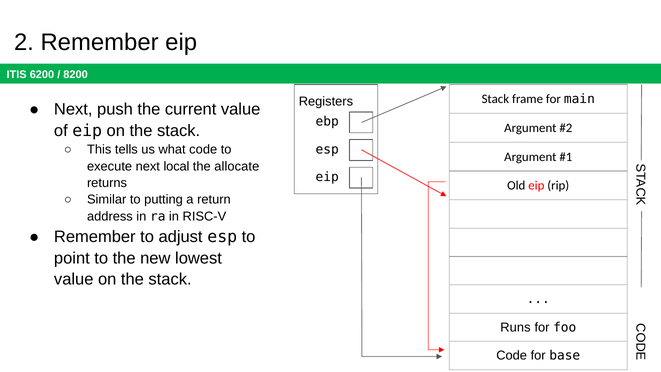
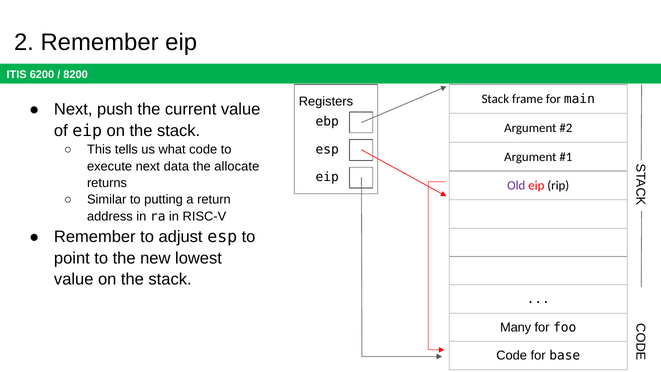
local: local -> data
Old colour: black -> purple
Runs: Runs -> Many
